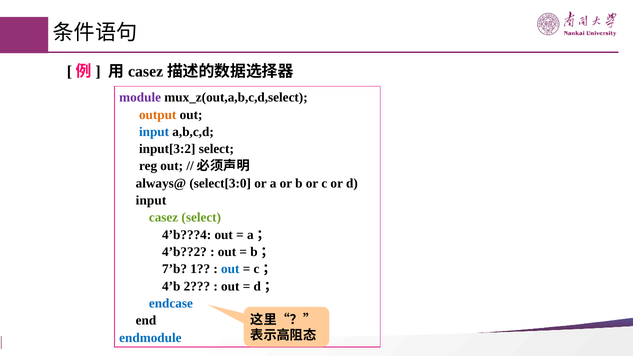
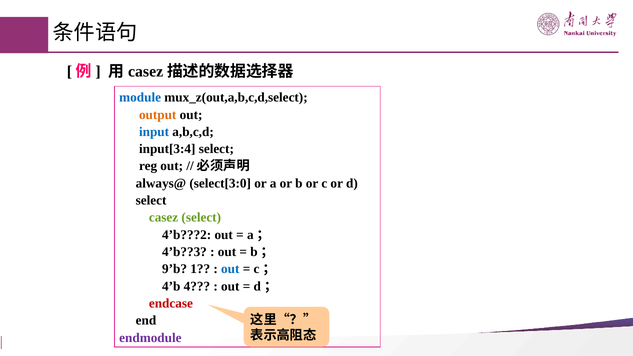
module colour: purple -> blue
input[3:2: input[3:2 -> input[3:4
input at (151, 200): input -> select
4’b???4: 4’b???4 -> 4’b???2
4’b??2: 4’b??2 -> 4’b??3
7’b: 7’b -> 9’b
2: 2 -> 4
endcase colour: blue -> red
endmodule colour: blue -> purple
